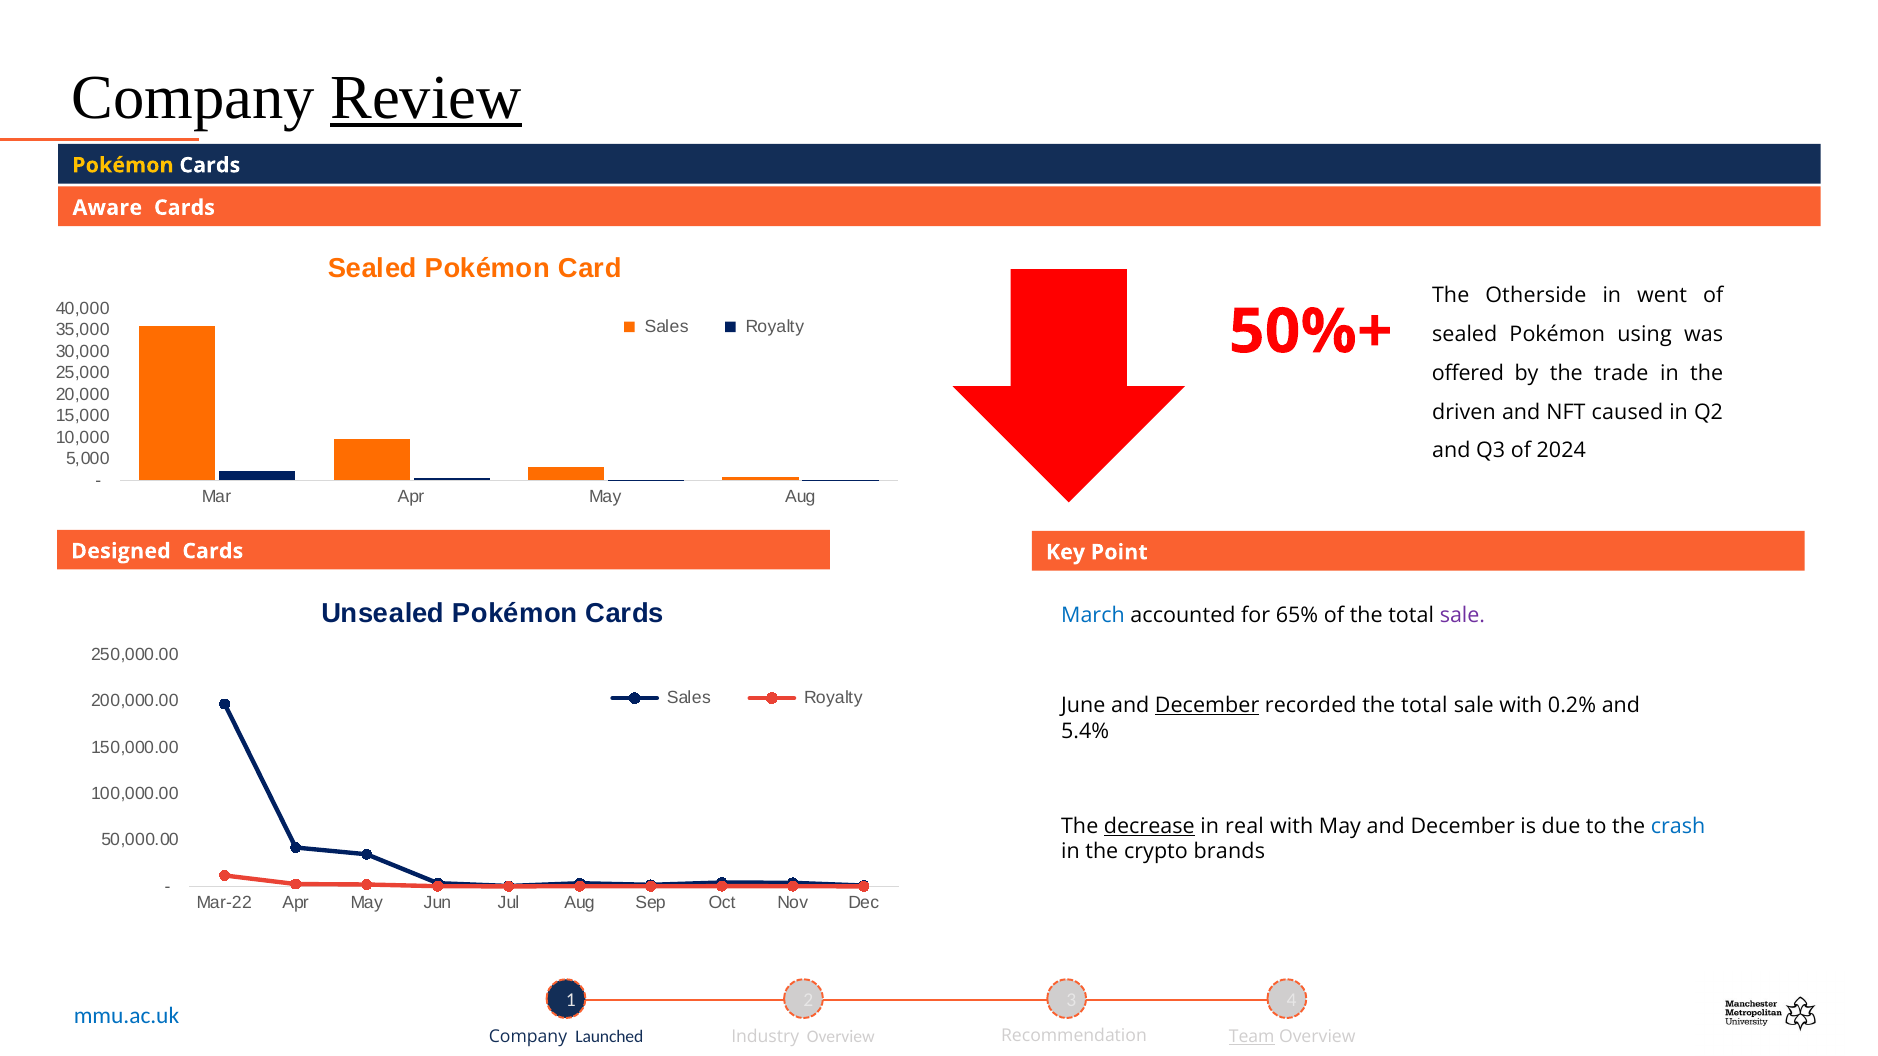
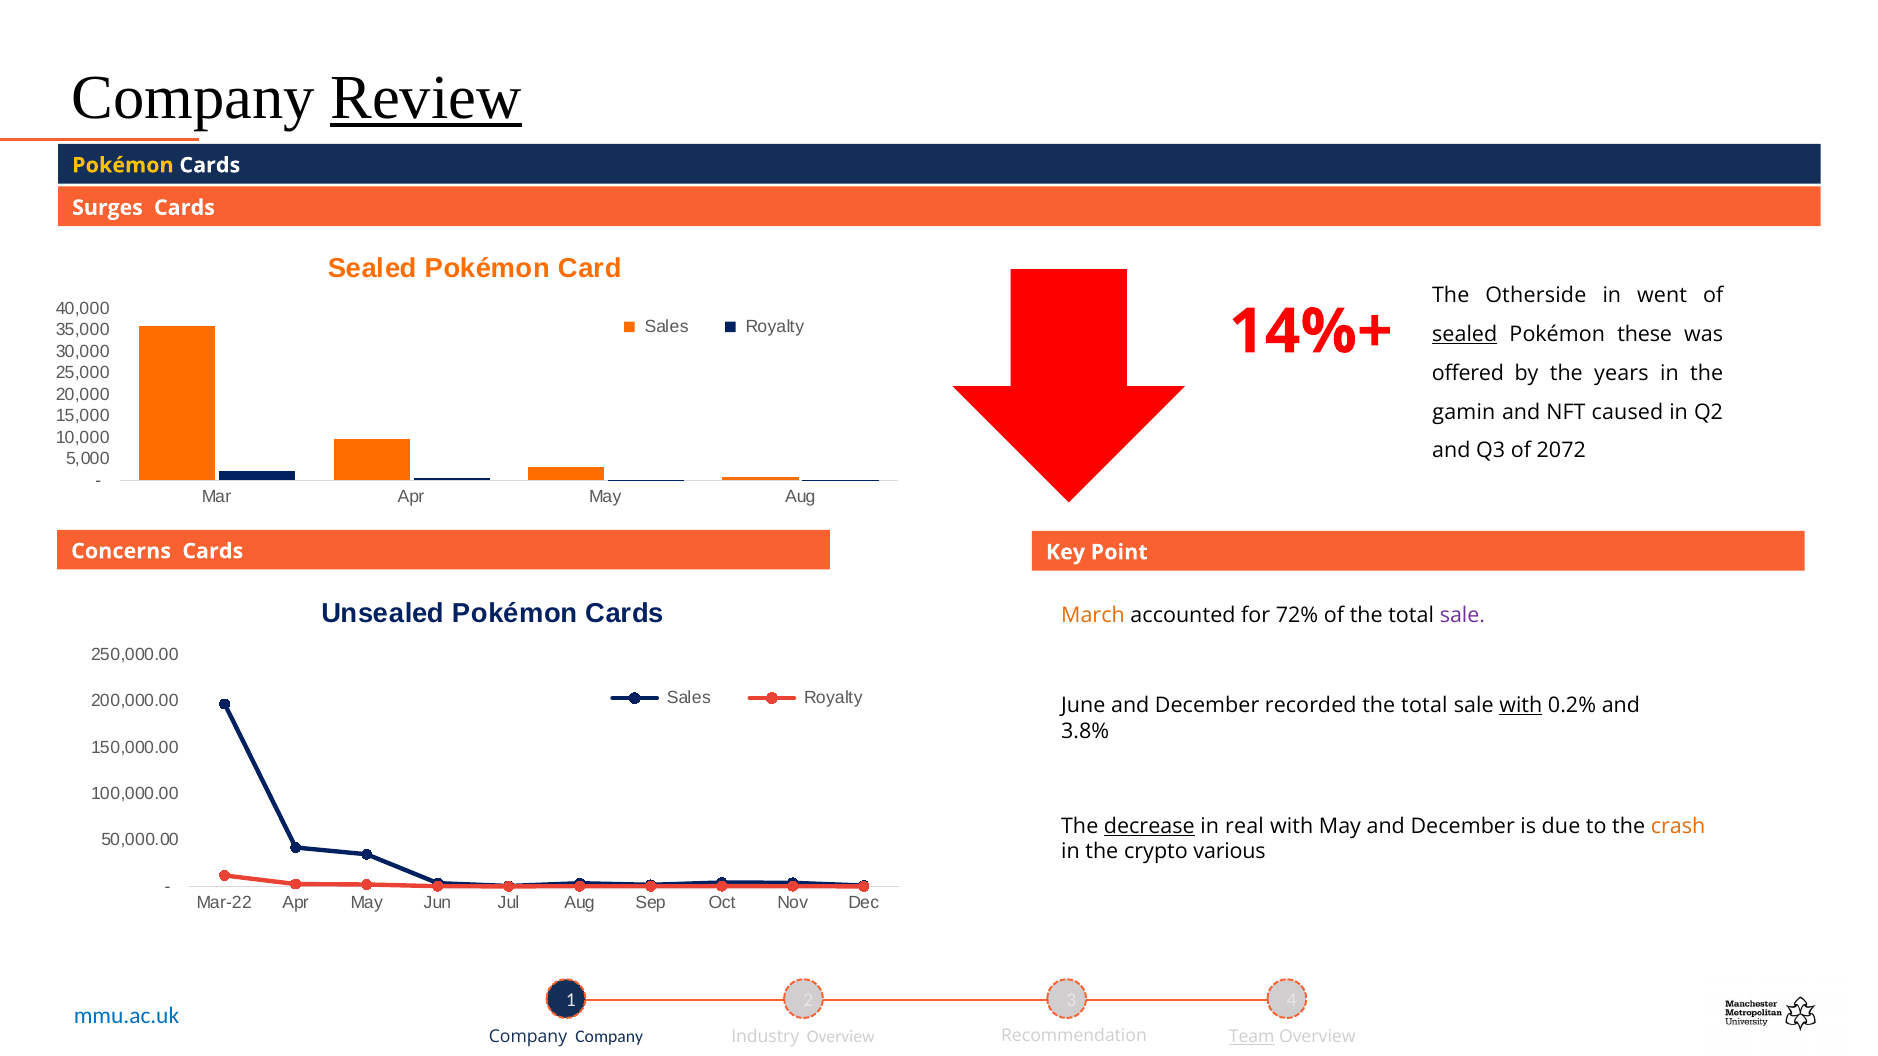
Aware: Aware -> Surges
50%+: 50%+ -> 14%+
sealed at (1465, 335) underline: none -> present
using: using -> these
trade: trade -> years
driven: driven -> gamin
2024: 2024 -> 2072
Designed: Designed -> Concerns
March colour: blue -> orange
65%: 65% -> 72%
December at (1207, 705) underline: present -> none
with at (1521, 705) underline: none -> present
5.4%: 5.4% -> 3.8%
crash colour: blue -> orange
brands: brands -> various
Company Launched: Launched -> Company
